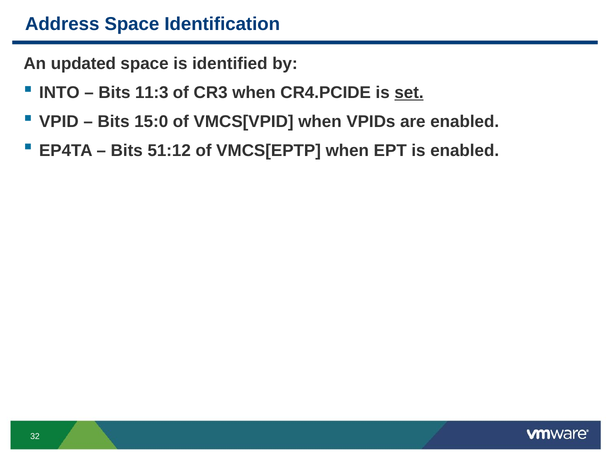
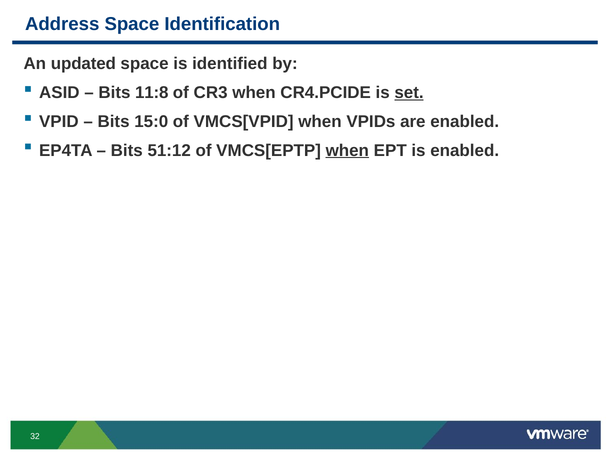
INTO: INTO -> ASID
11:3: 11:3 -> 11:8
when at (347, 150) underline: none -> present
